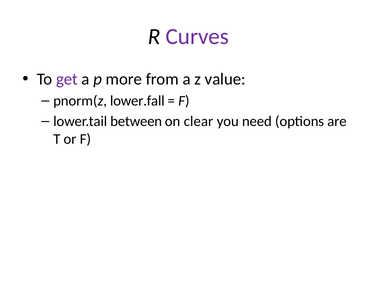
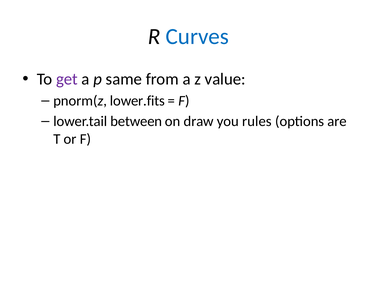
Curves colour: purple -> blue
more: more -> same
lower.fall: lower.fall -> lower.fits
clear: clear -> draw
need: need -> rules
